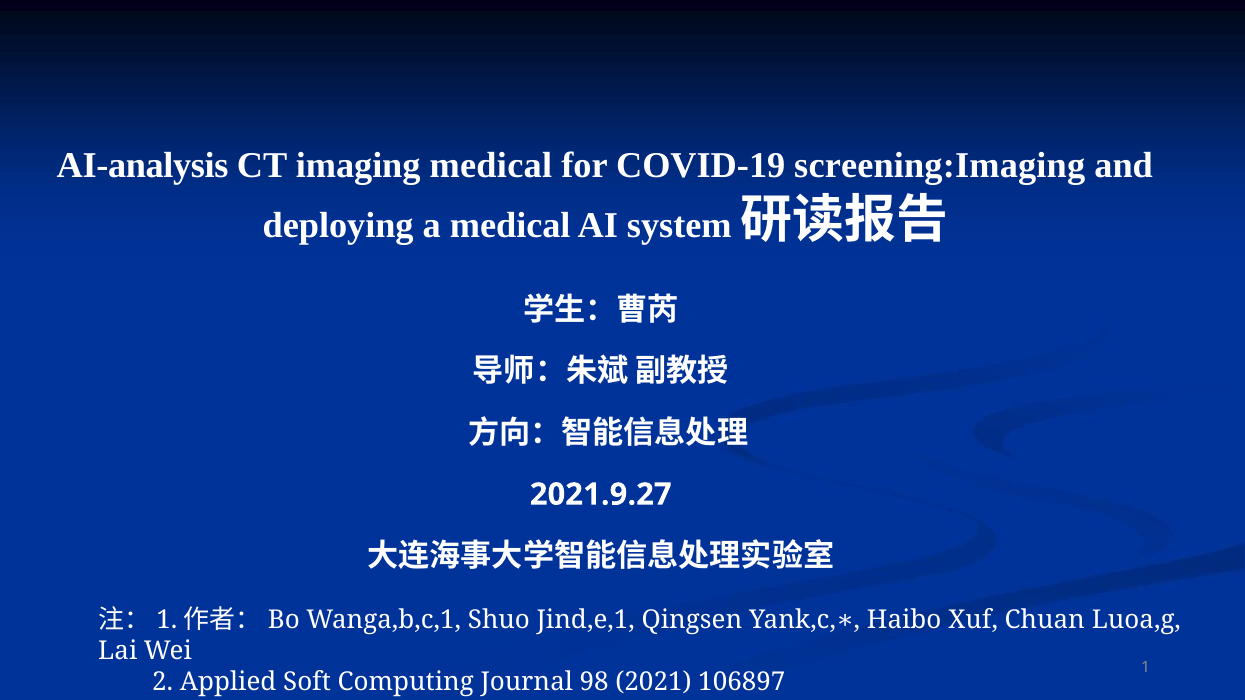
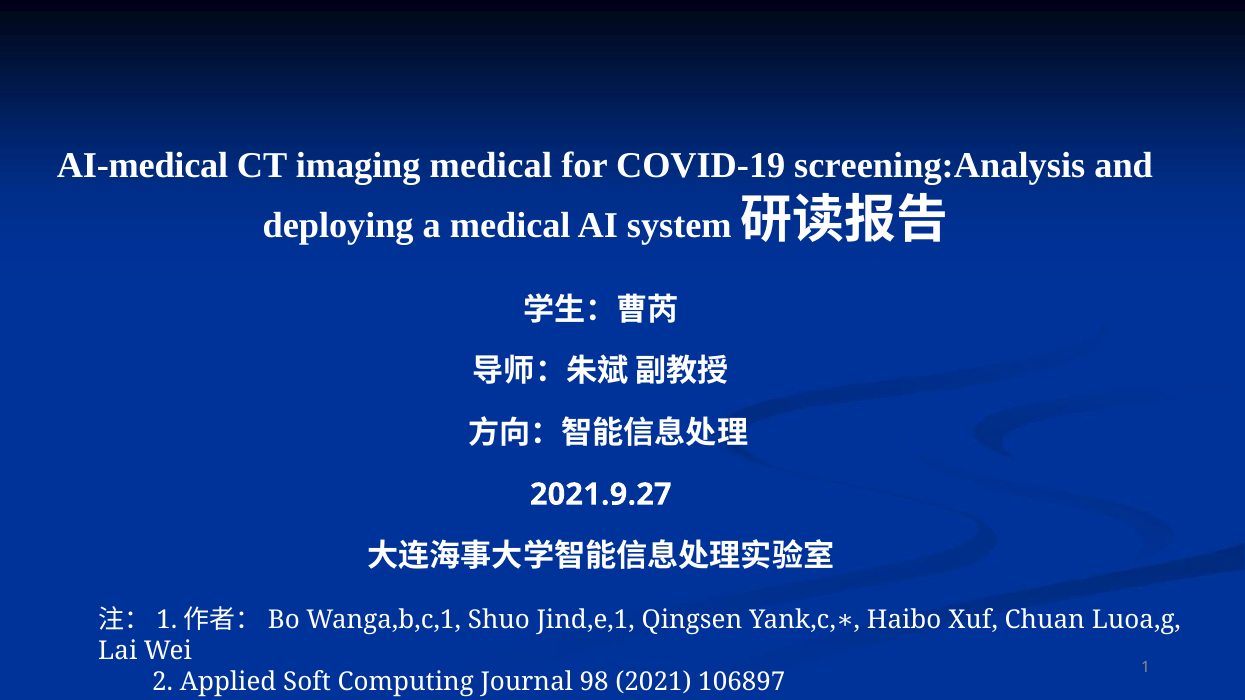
AI-analysis: AI-analysis -> AI-medical
screening:Imaging: screening:Imaging -> screening:Analysis
